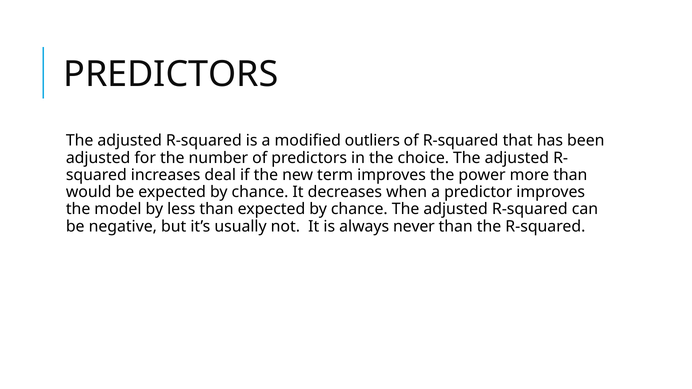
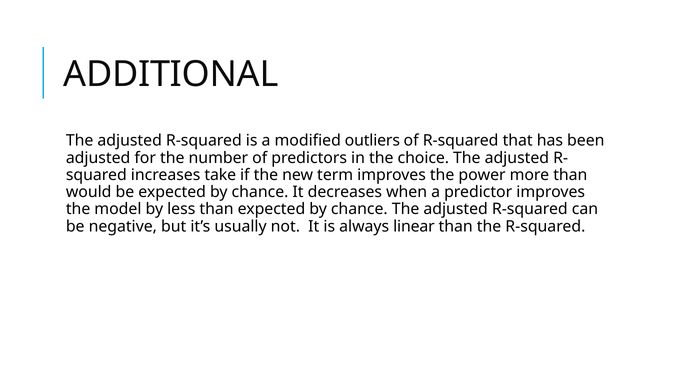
PREDICTORS at (171, 74): PREDICTORS -> ADDITIONAL
deal: deal -> take
never: never -> linear
